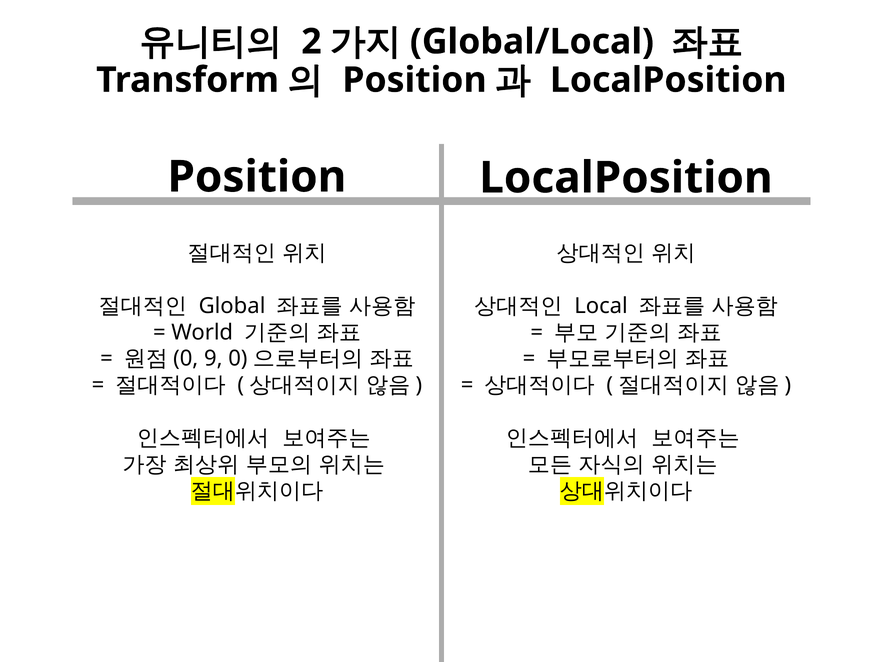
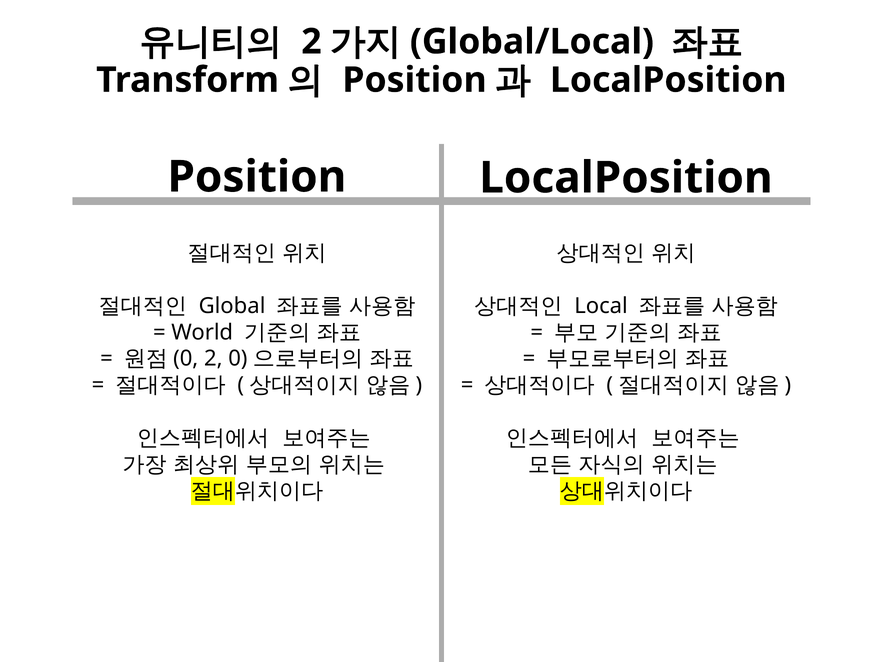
9 at (213, 359): 9 -> 2
